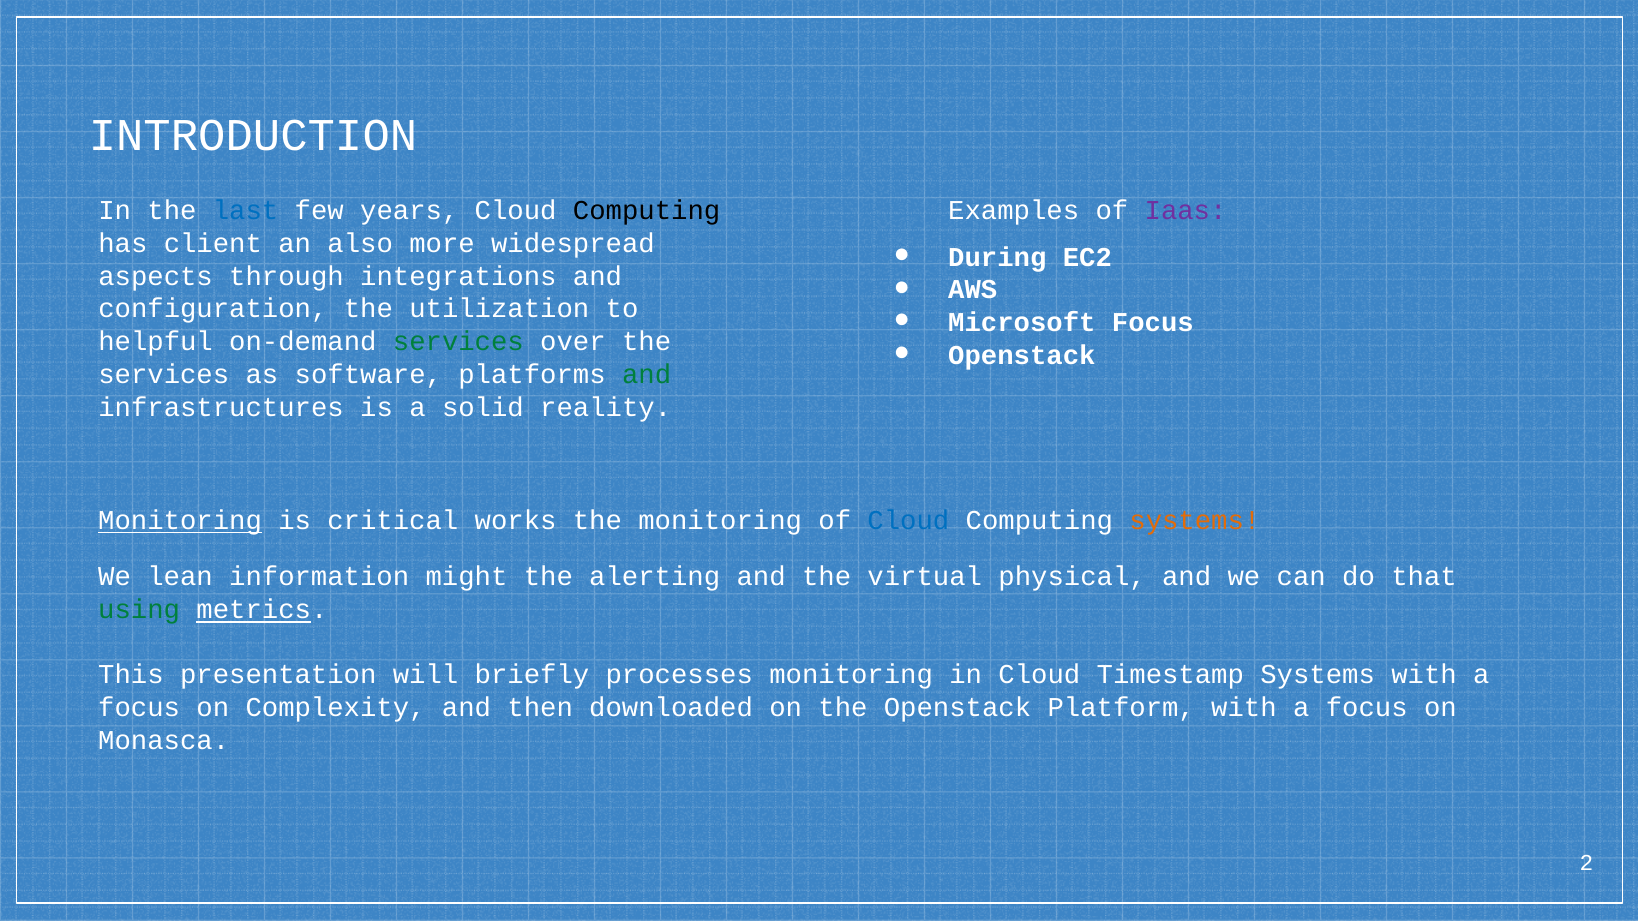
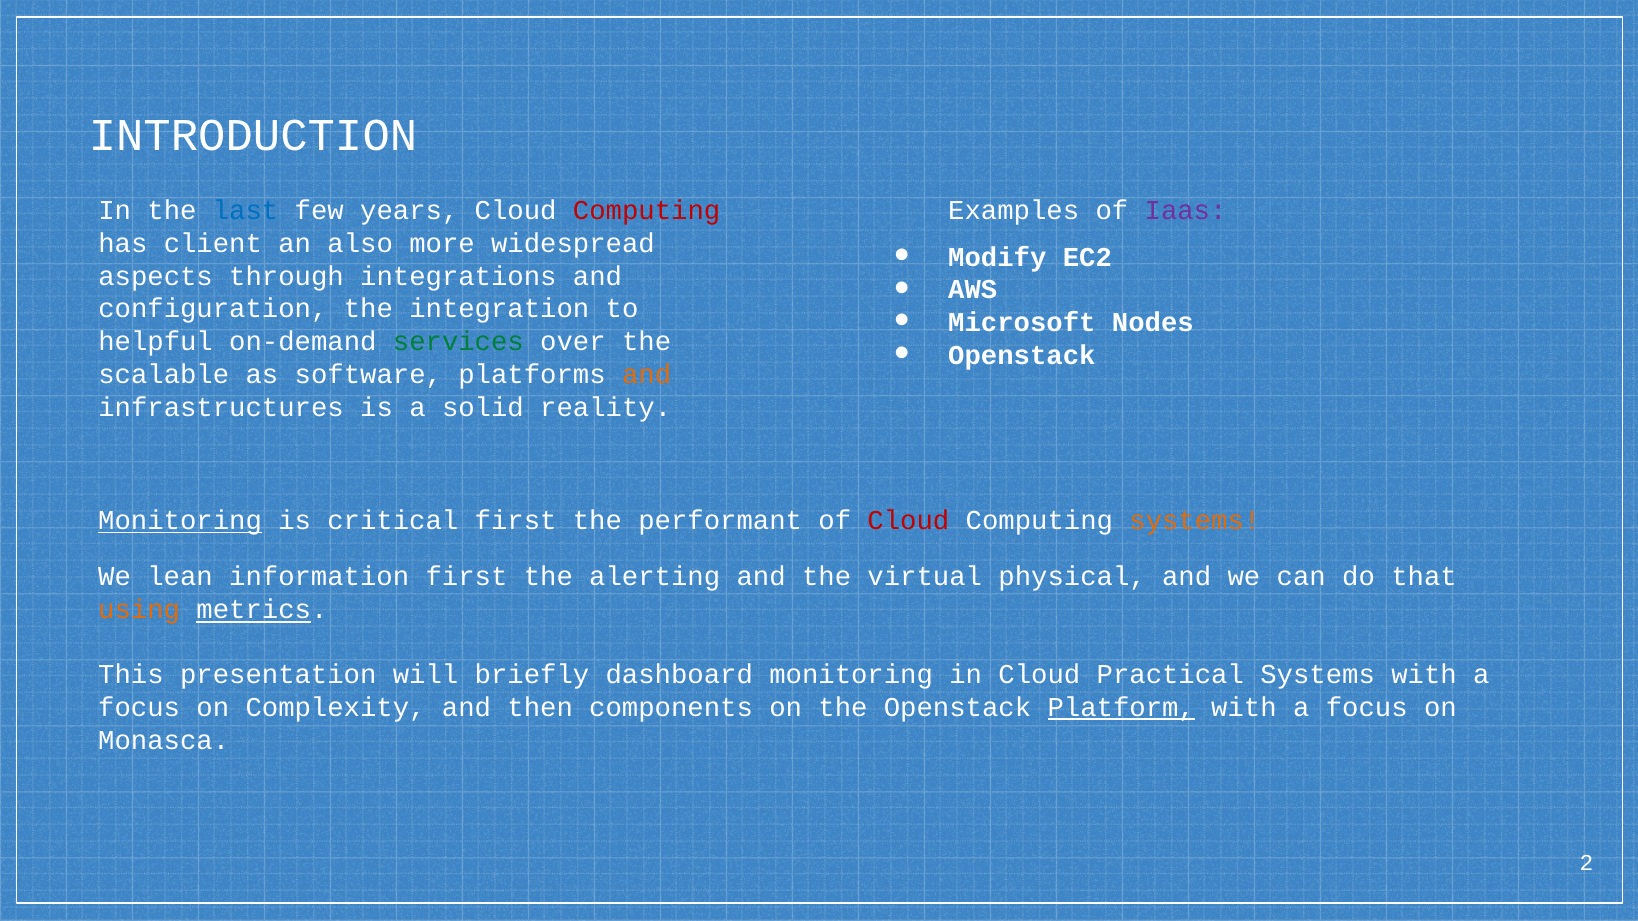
Computing at (647, 211) colour: black -> red
During: During -> Modify
utilization: utilization -> integration
Microsoft Focus: Focus -> Nodes
services at (164, 375): services -> scalable
and at (647, 375) colour: green -> orange
critical works: works -> first
the monitoring: monitoring -> performant
Cloud at (908, 521) colour: blue -> red
information might: might -> first
using colour: green -> orange
processes: processes -> dashboard
Timestamp: Timestamp -> Practical
downloaded: downloaded -> components
Platform underline: none -> present
